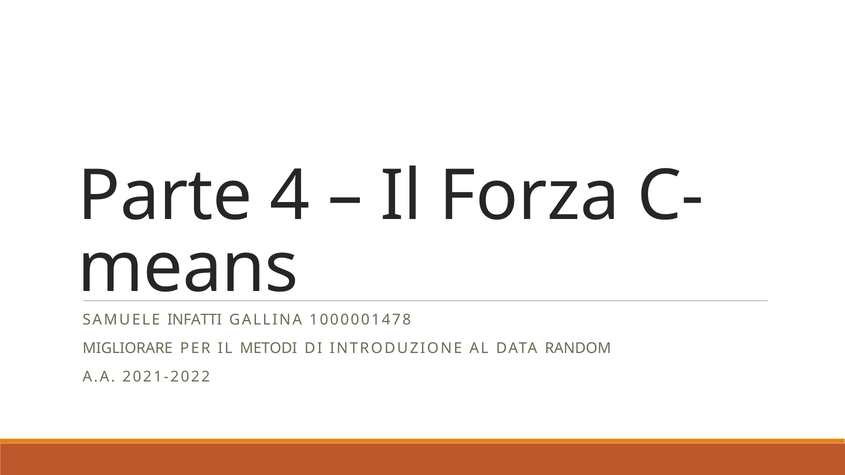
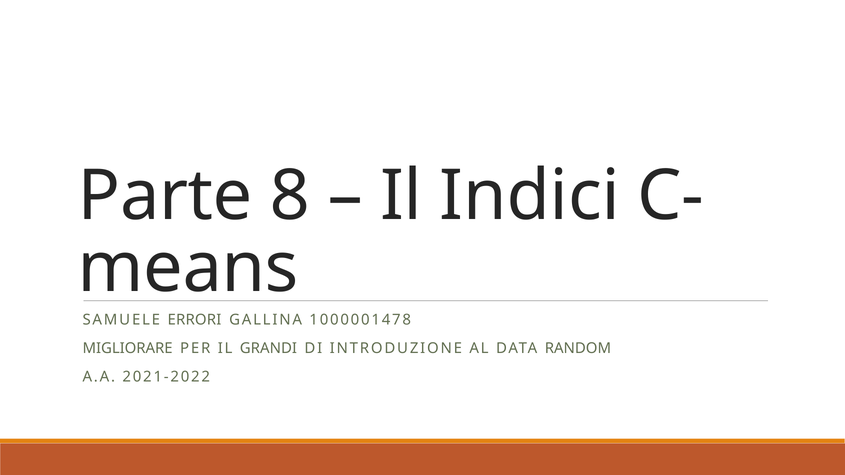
4: 4 -> 8
Forza: Forza -> Indici
INFATTI: INFATTI -> ERRORI
METODI: METODI -> GRANDI
